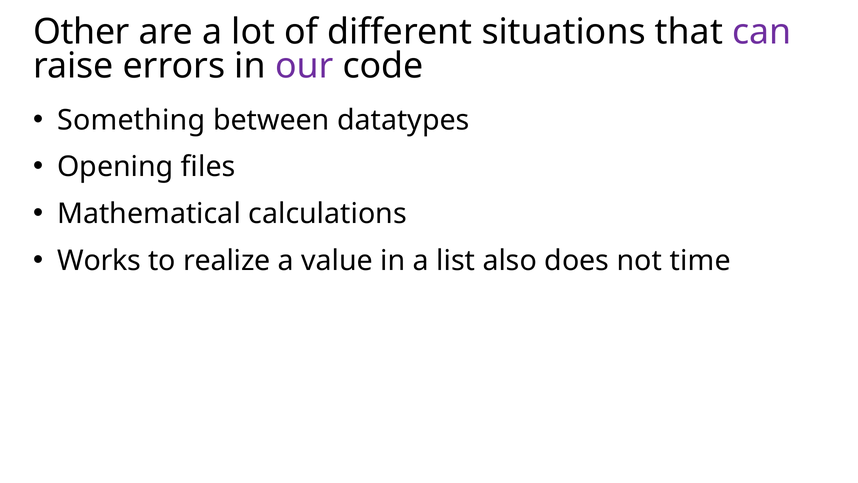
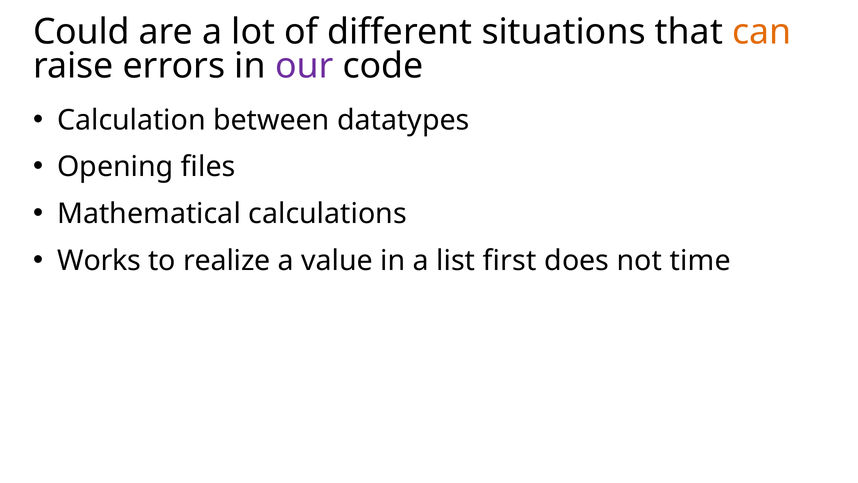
Other: Other -> Could
can colour: purple -> orange
Something: Something -> Calculation
also: also -> first
